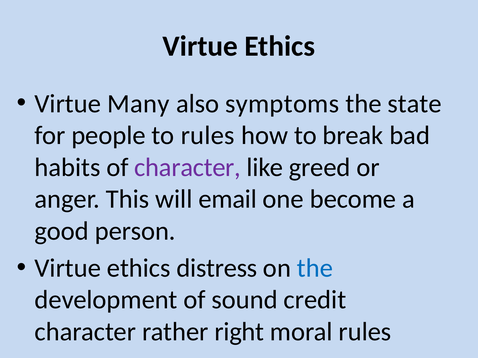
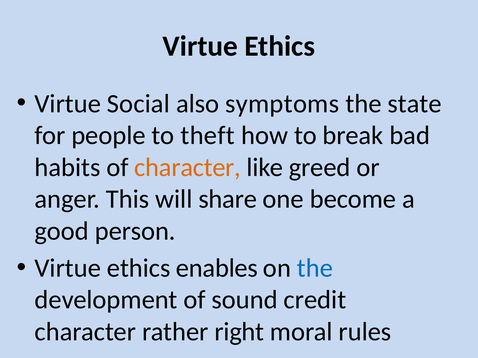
Many: Many -> Social
to rules: rules -> theft
character at (188, 168) colour: purple -> orange
email: email -> share
distress: distress -> enables
